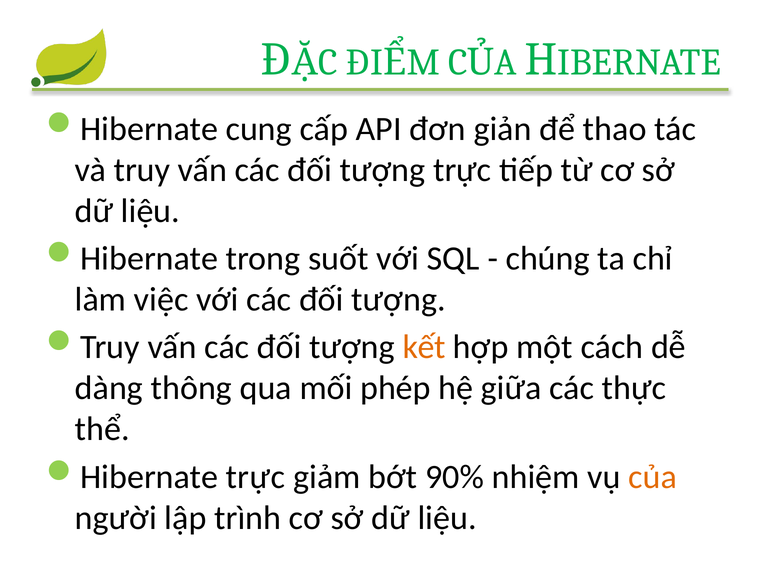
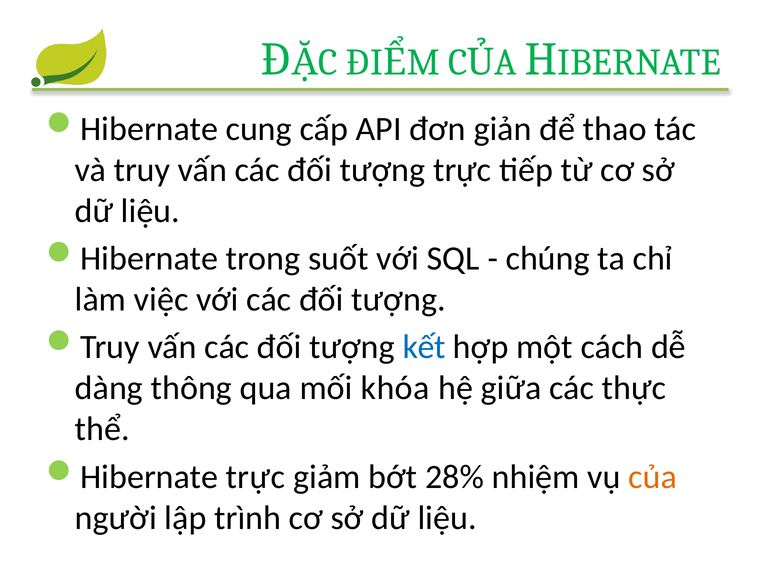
kết colour: orange -> blue
phép: phép -> khóa
90%: 90% -> 28%
